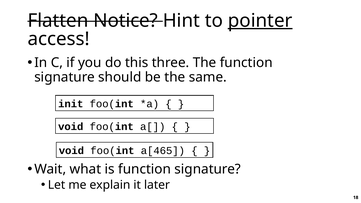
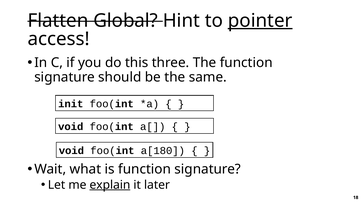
Notice: Notice -> Global
a[465: a[465 -> a[180
explain underline: none -> present
